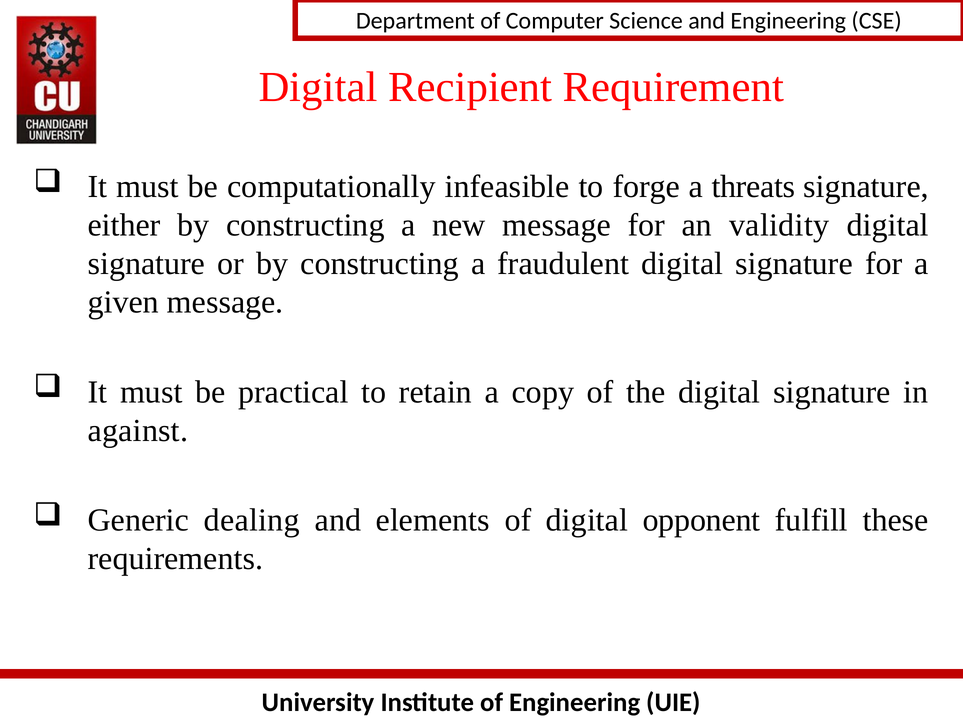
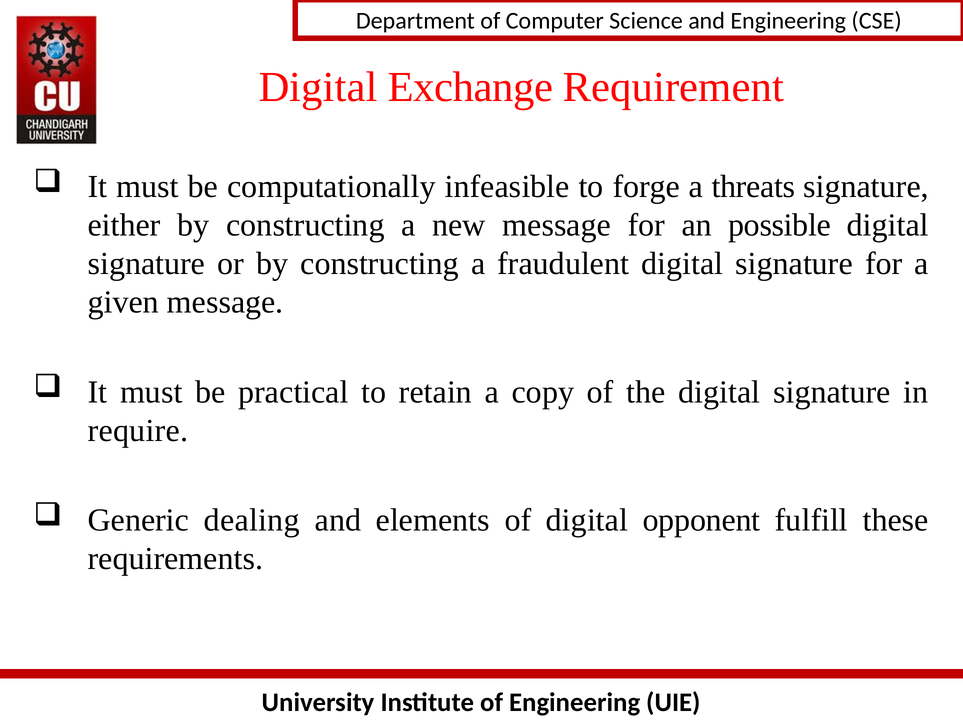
Recipient: Recipient -> Exchange
validity: validity -> possible
against: against -> require
